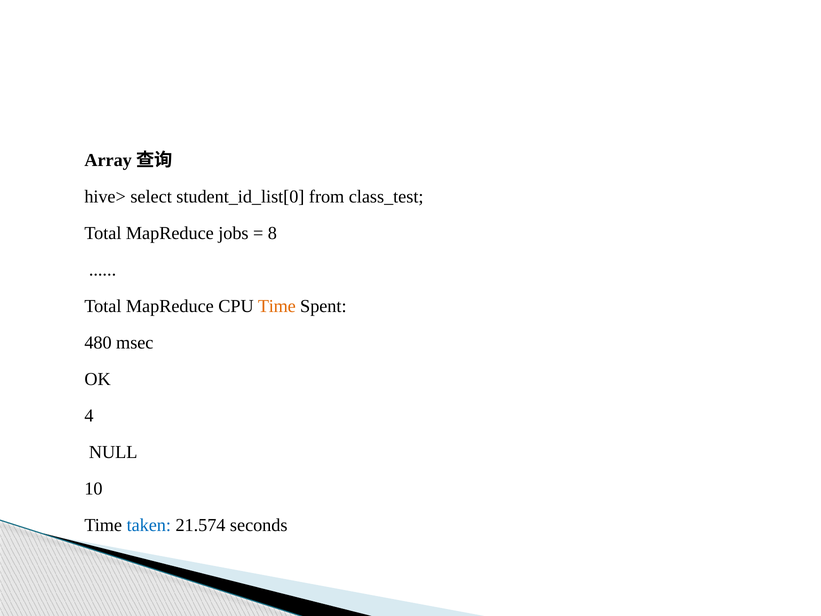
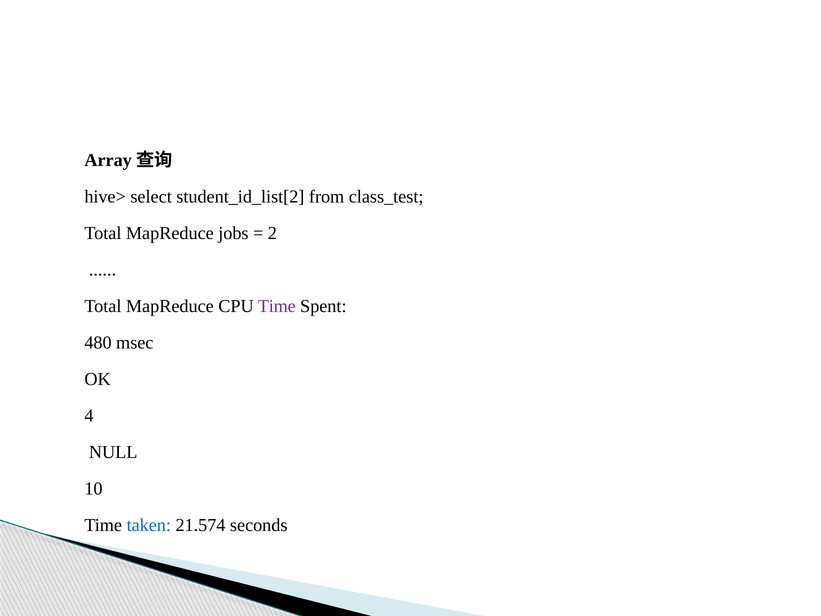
student_id_list[0: student_id_list[0 -> student_id_list[2
8: 8 -> 2
Time at (277, 306) colour: orange -> purple
